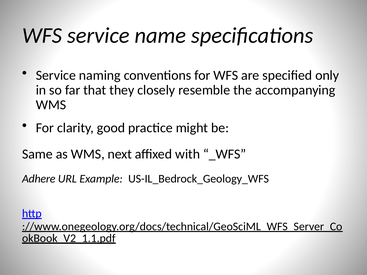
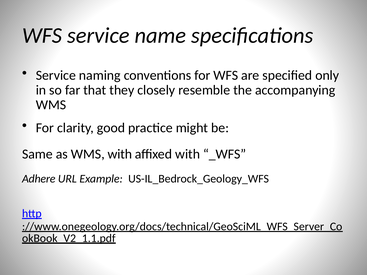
WMS next: next -> with
